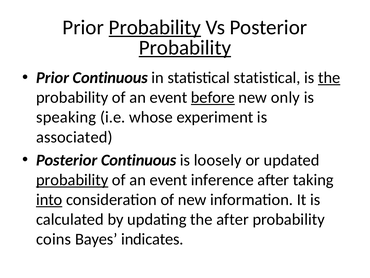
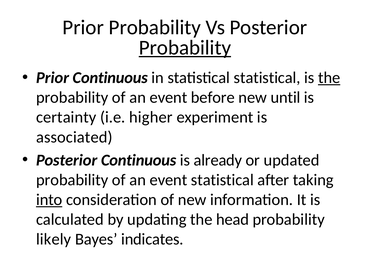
Probability at (155, 27) underline: present -> none
before underline: present -> none
only: only -> until
speaking: speaking -> certainty
whose: whose -> higher
loosely: loosely -> already
probability at (72, 180) underline: present -> none
event inference: inference -> statistical
the after: after -> head
coins: coins -> likely
